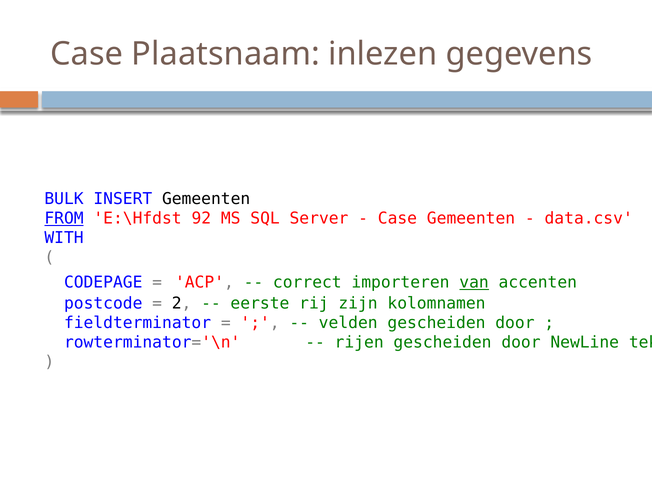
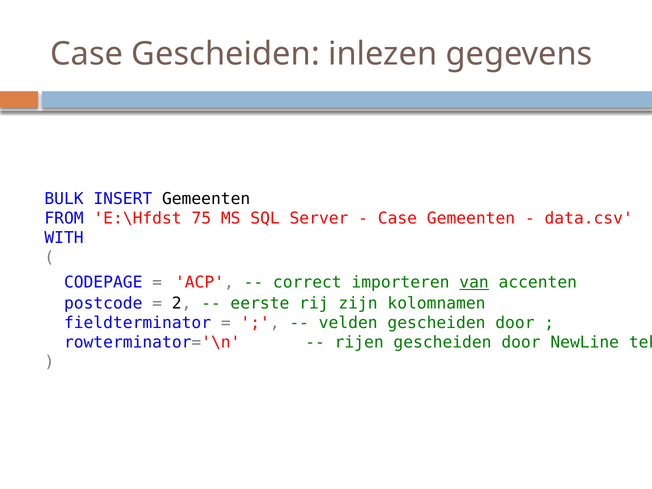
Case Plaatsnaam: Plaatsnaam -> Gescheiden
FROM underline: present -> none
92: 92 -> 75
